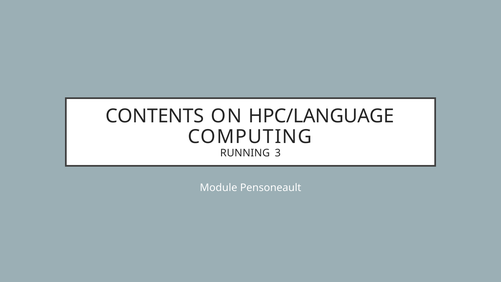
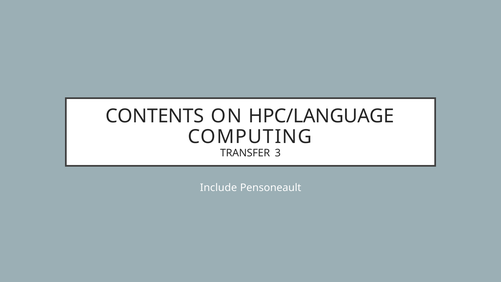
RUNNING: RUNNING -> TRANSFER
Module: Module -> Include
